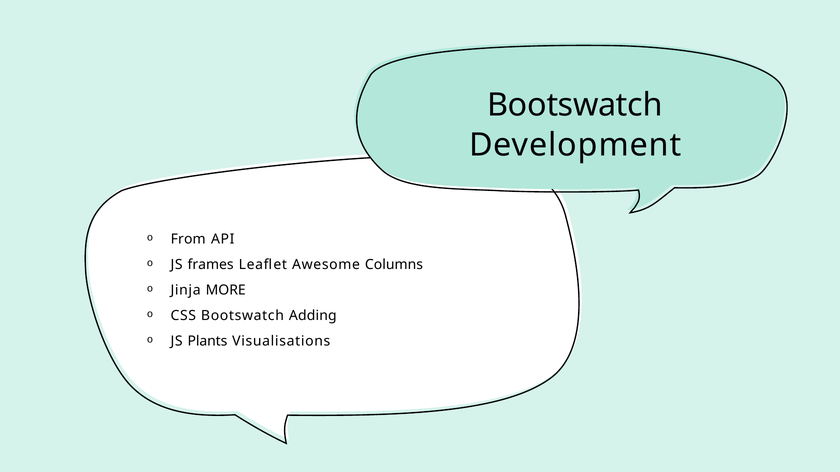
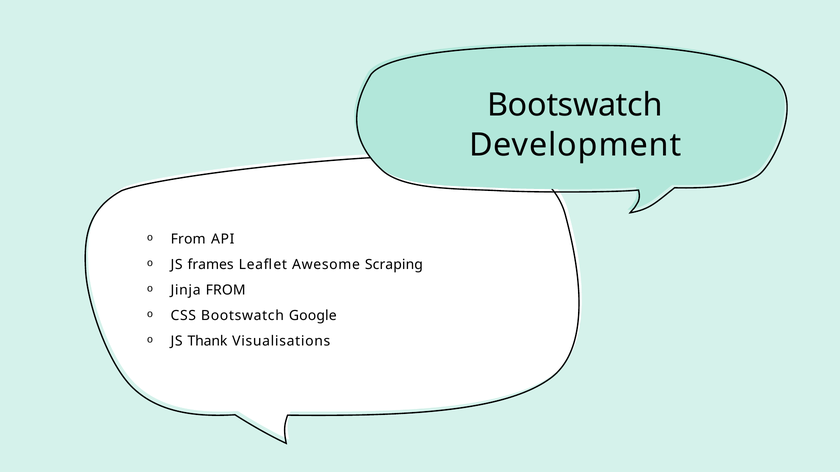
Columns: Columns -> Scraping
Jinja MORE: MORE -> FROM
Adding: Adding -> Google
Plants: Plants -> Thank
